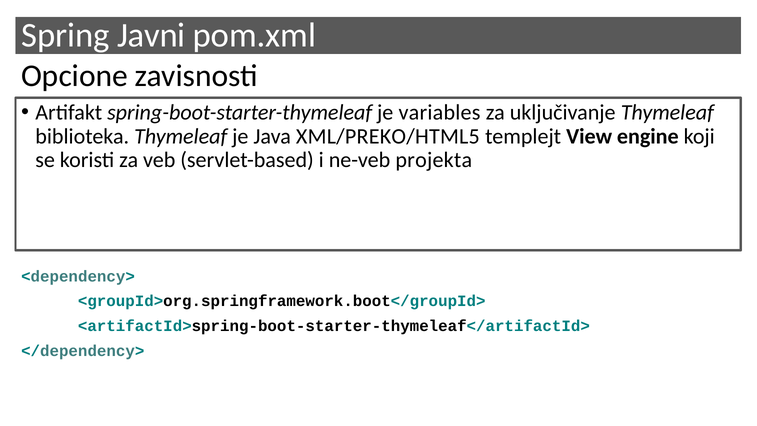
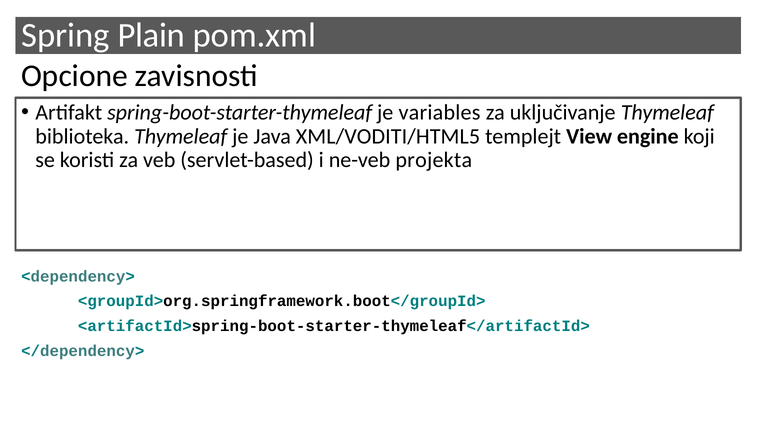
Javni: Javni -> Plain
XML/PREKO/HTML5: XML/PREKO/HTML5 -> XML/VODITI/HTML5
